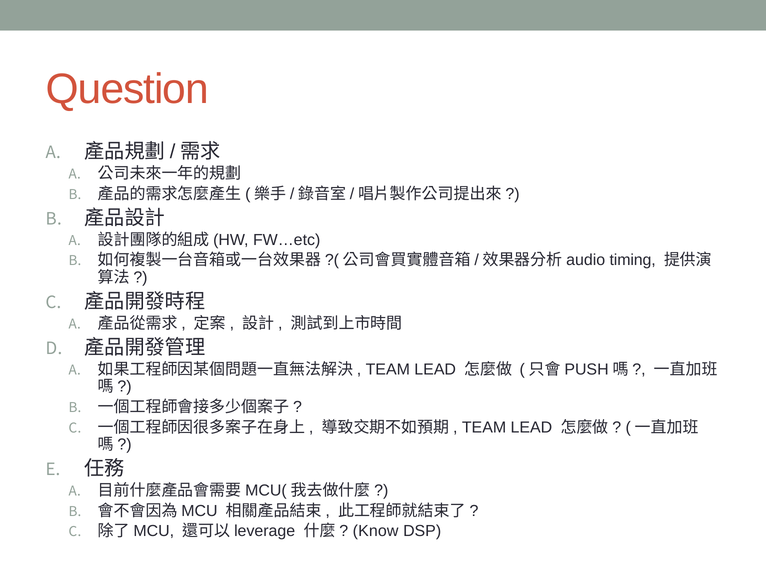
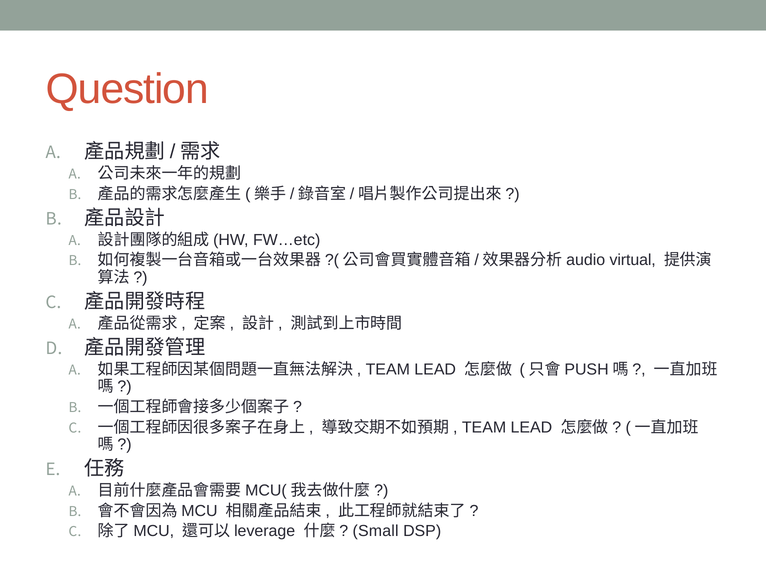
timing: timing -> virtual
Know: Know -> Small
